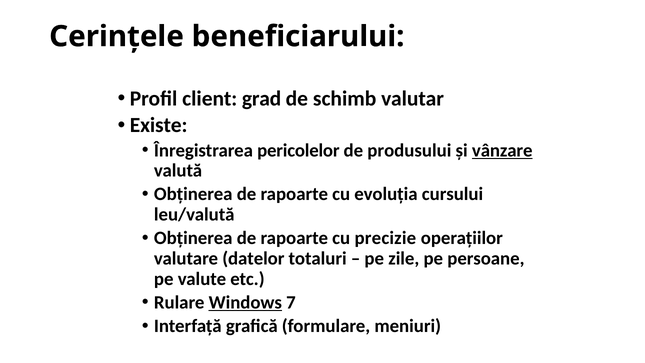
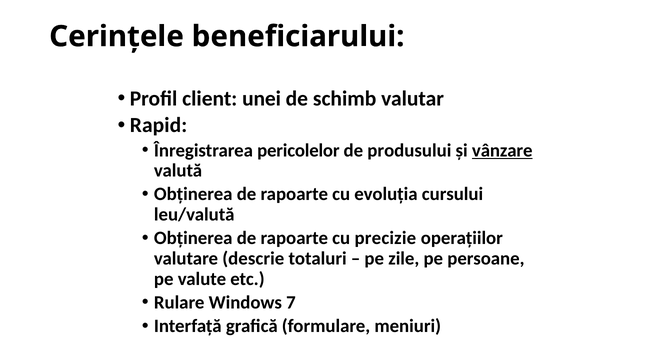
grad: grad -> unei
Existe: Existe -> Rapid
datelor: datelor -> descrie
Windows underline: present -> none
